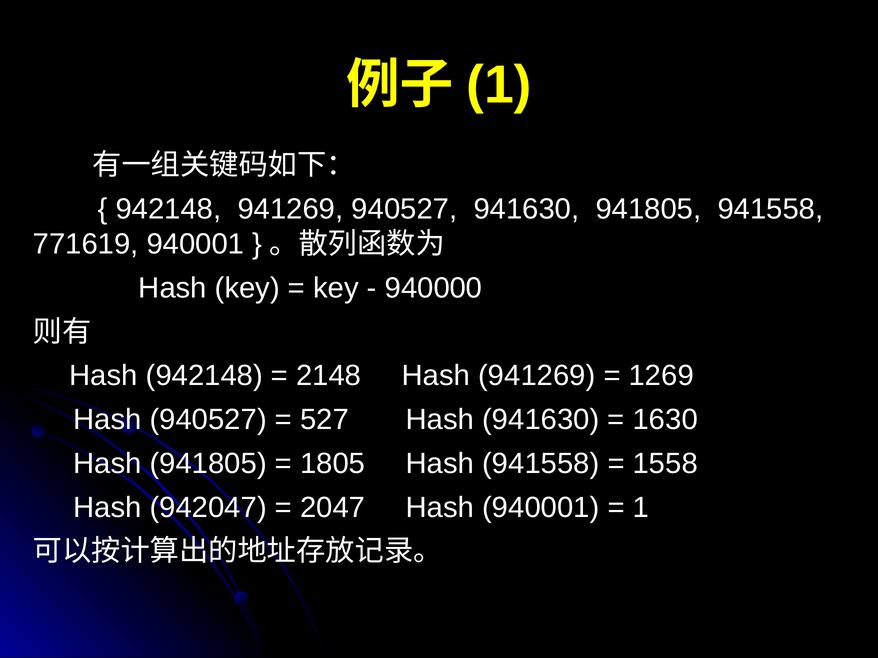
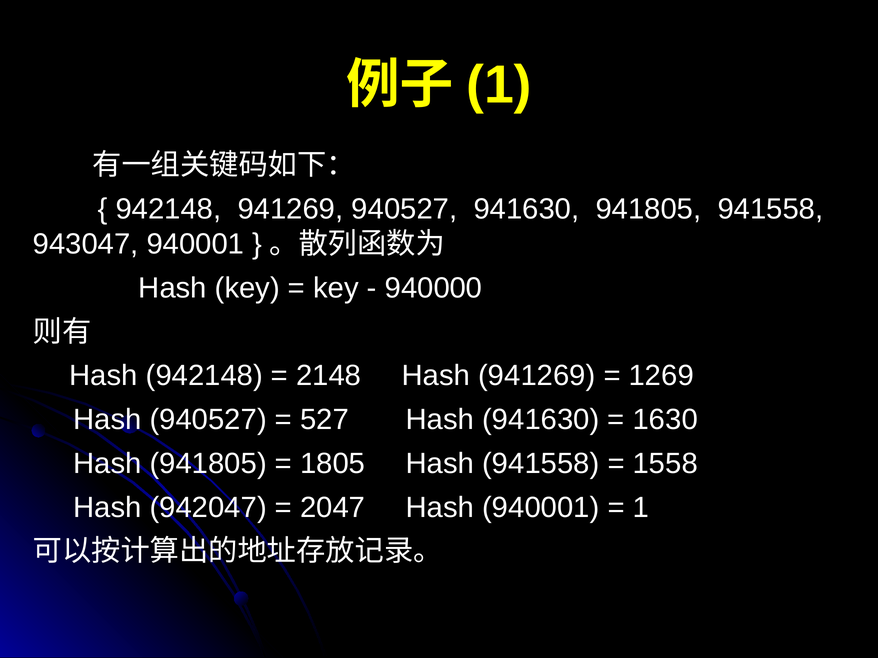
771619: 771619 -> 943047
